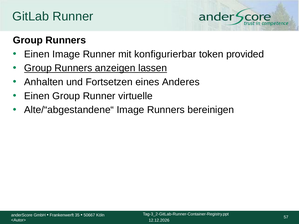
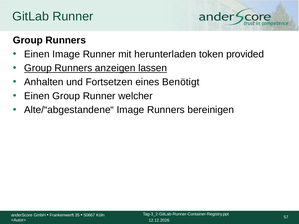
konfigurierbar: konfigurierbar -> herunterladen
Anderes: Anderes -> Benötigt
virtuelle: virtuelle -> welcher
